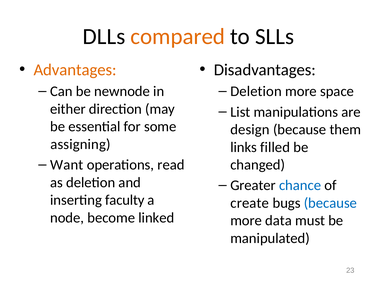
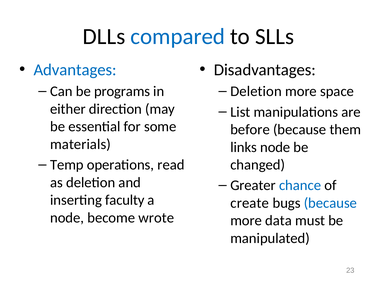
compared colour: orange -> blue
Advantages colour: orange -> blue
newnode: newnode -> programs
design: design -> before
assigning: assigning -> materials
links filled: filled -> node
Want: Want -> Temp
linked: linked -> wrote
